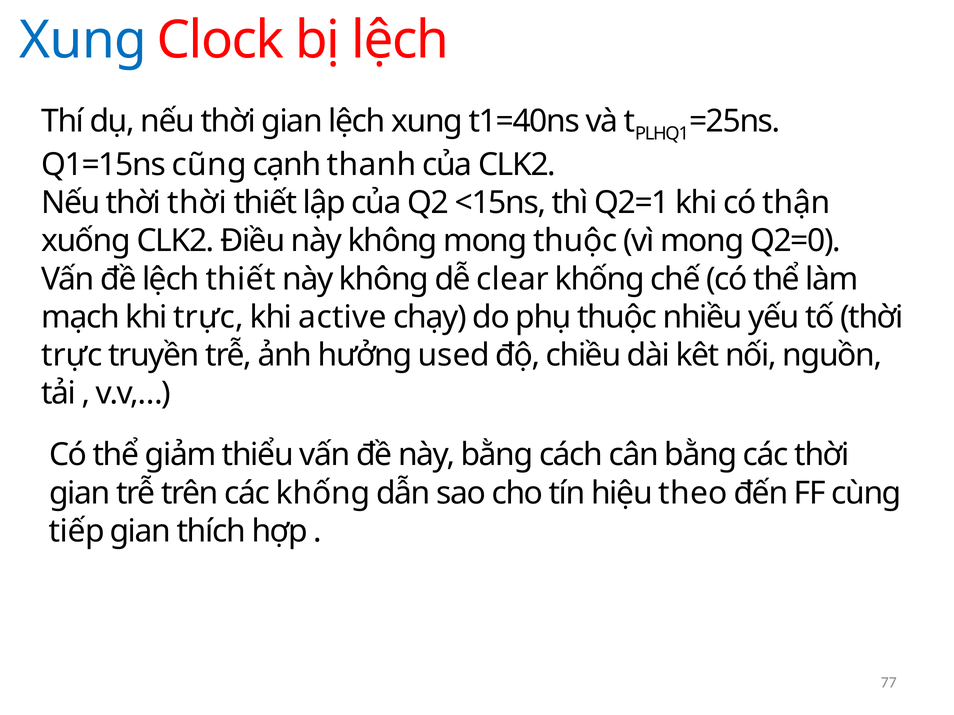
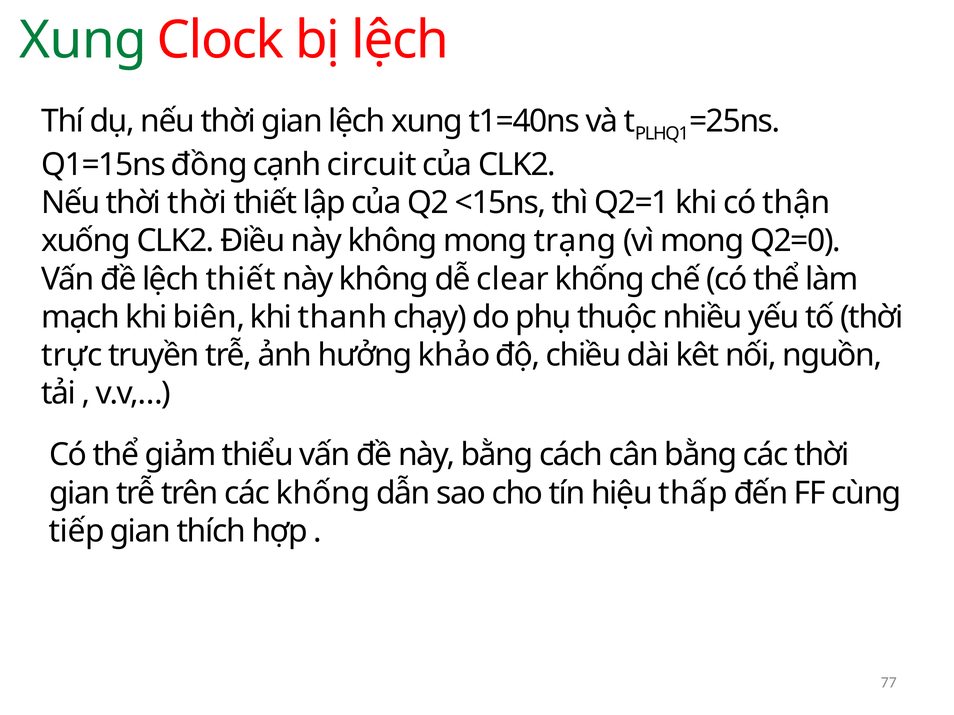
Xung at (83, 40) colour: blue -> green
cũng: cũng -> đồng
thanh: thanh -> circuit
mong thuộc: thuộc -> trạng
khi trực: trực -> biên
active: active -> thanh
used: used -> khảo
theo: theo -> thấp
